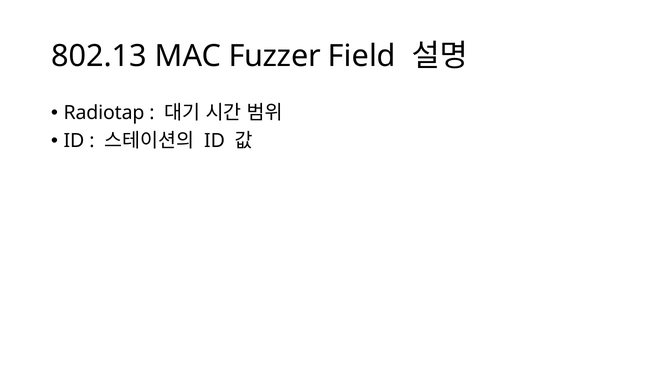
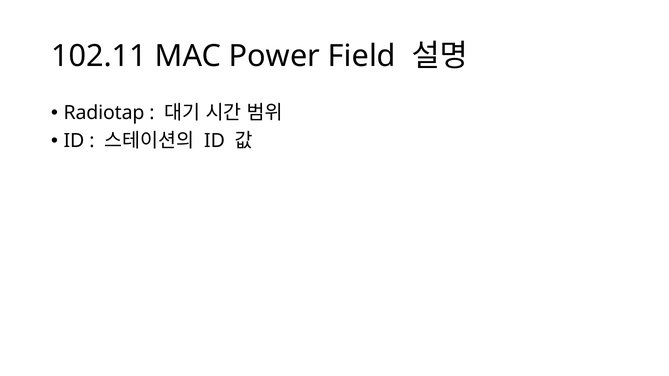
802.13: 802.13 -> 102.11
Fuzzer: Fuzzer -> Power
